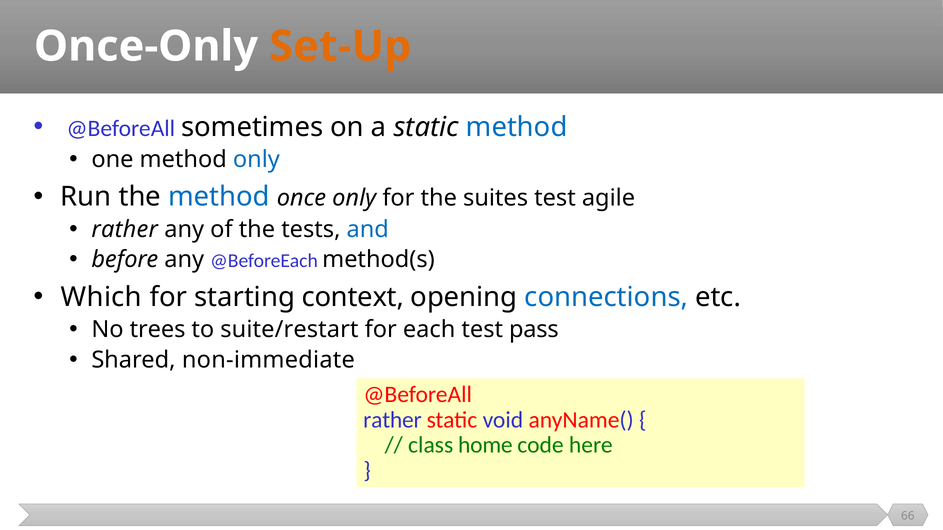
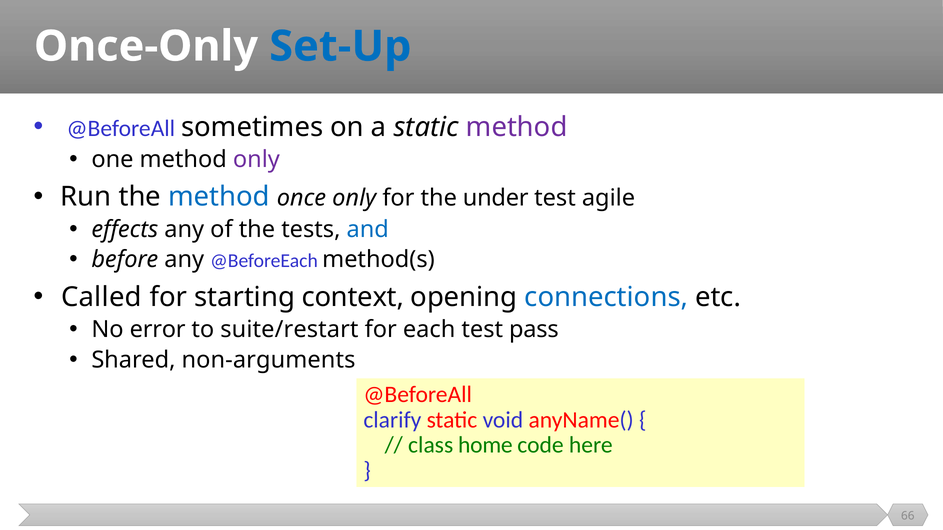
Set-Up colour: orange -> blue
method at (517, 127) colour: blue -> purple
only at (256, 160) colour: blue -> purple
suites: suites -> under
rather at (125, 229): rather -> effects
Which: Which -> Called
trees: trees -> error
non-immediate: non-immediate -> non-arguments
rather at (393, 420): rather -> clarify
